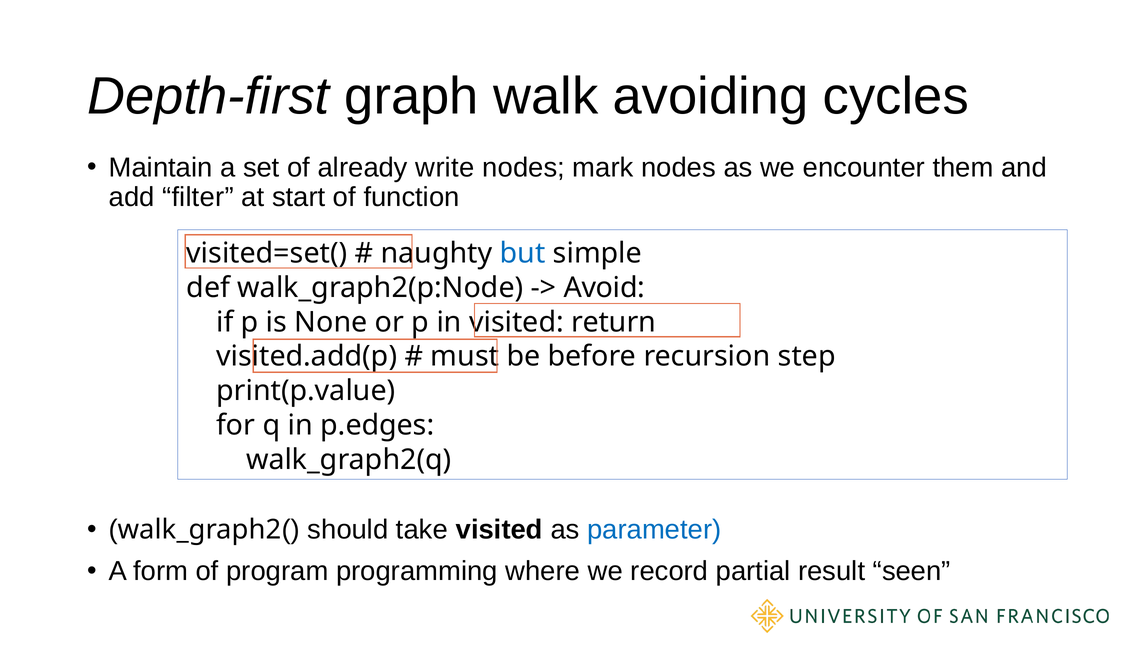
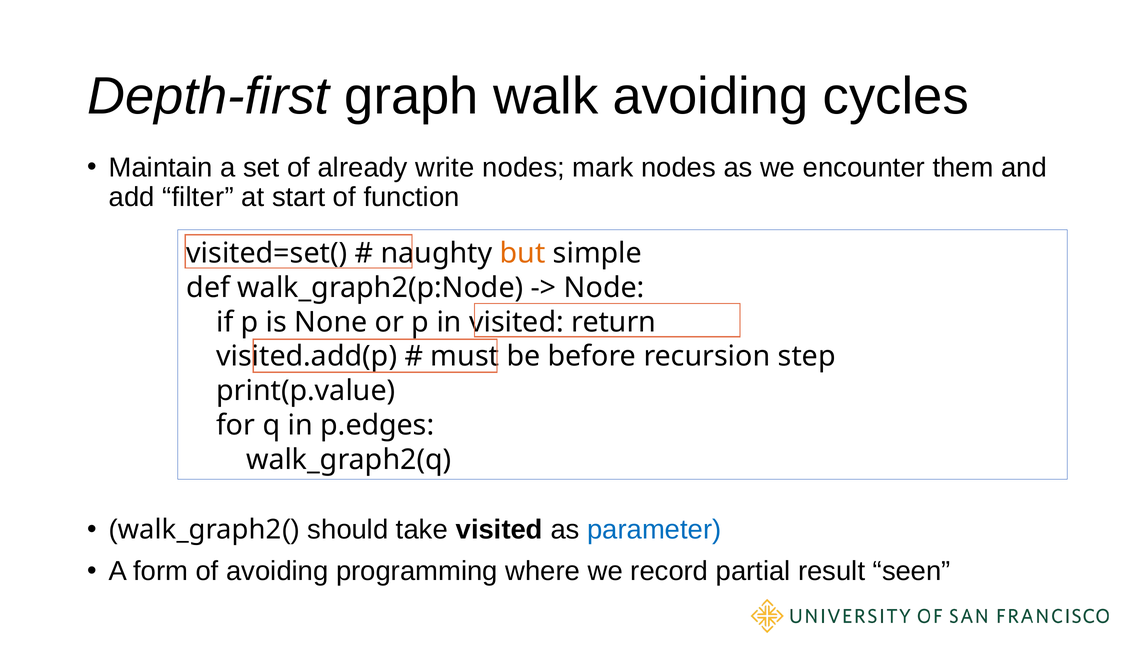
but colour: blue -> orange
Avoid: Avoid -> Node
of program: program -> avoiding
